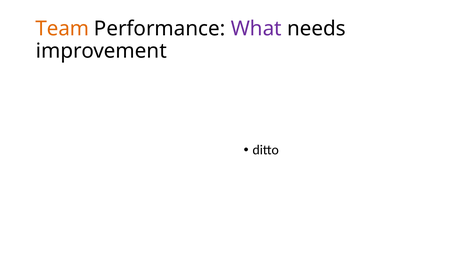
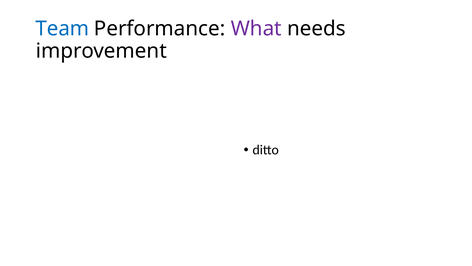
Team colour: orange -> blue
